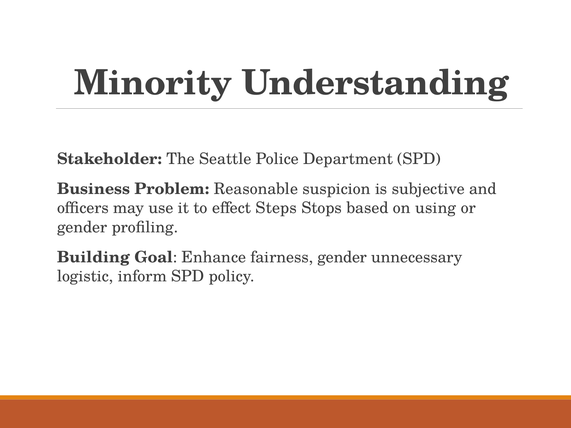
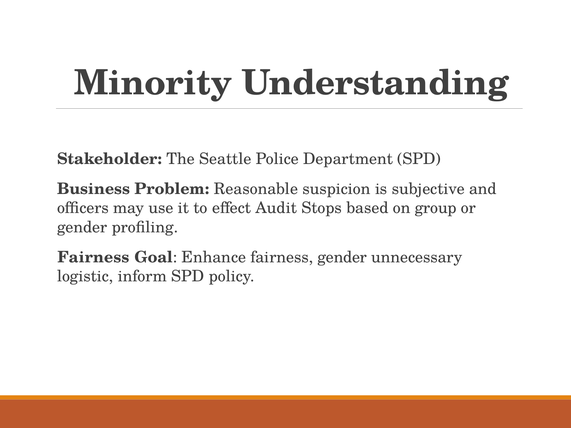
Steps: Steps -> Audit
using: using -> group
Building at (93, 257): Building -> Fairness
